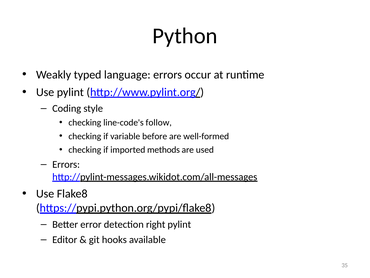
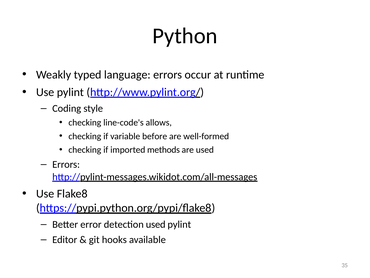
follow: follow -> allows
detection right: right -> used
